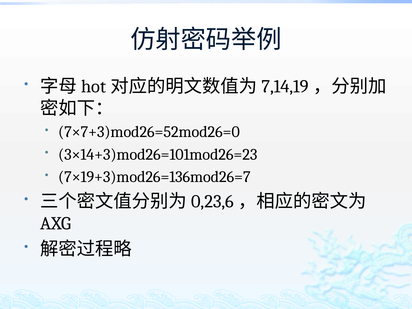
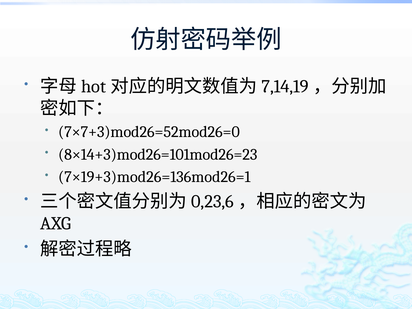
3×14+3)mod26=101mod26=23: 3×14+3)mod26=101mod26=23 -> 8×14+3)mod26=101mod26=23
7×19+3)mod26=136mod26=7: 7×19+3)mod26=136mod26=7 -> 7×19+3)mod26=136mod26=1
